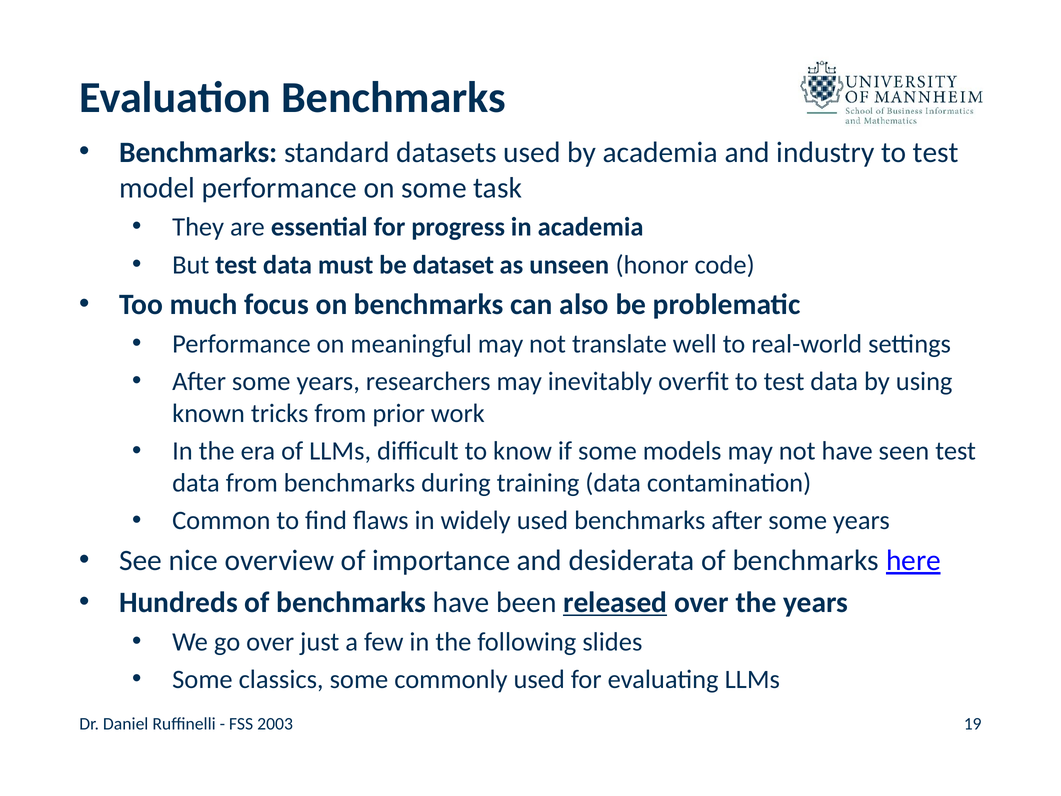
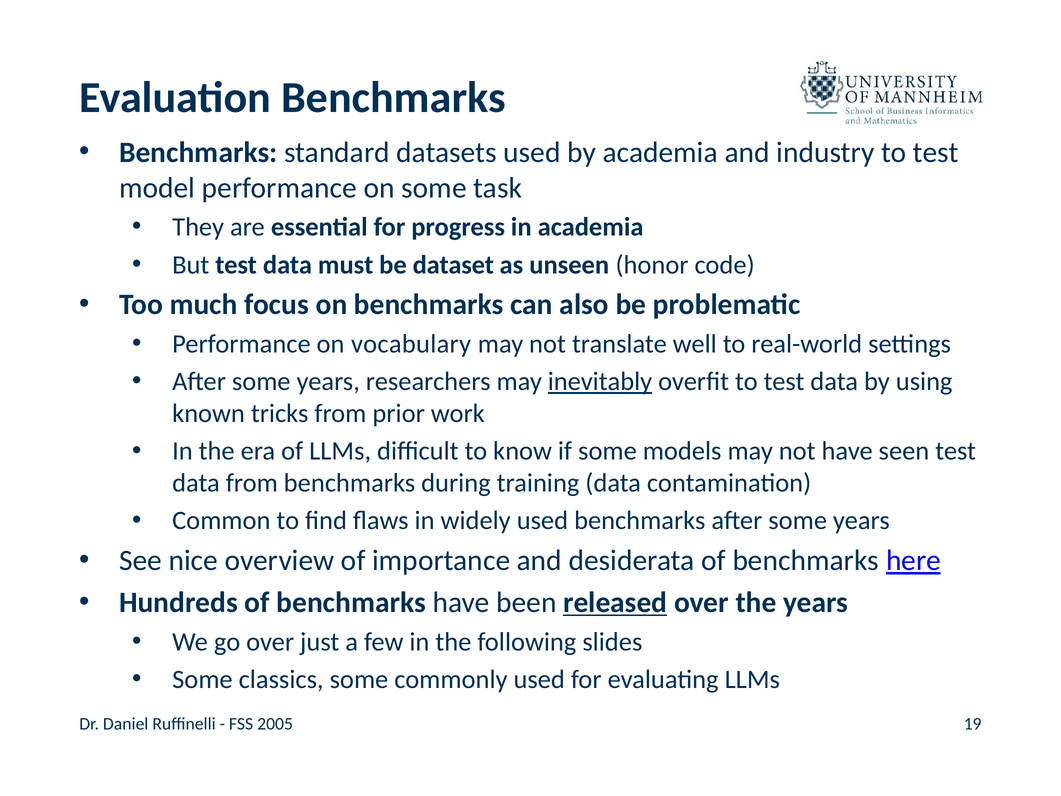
meaningful: meaningful -> vocabulary
inevitably underline: none -> present
2003: 2003 -> 2005
